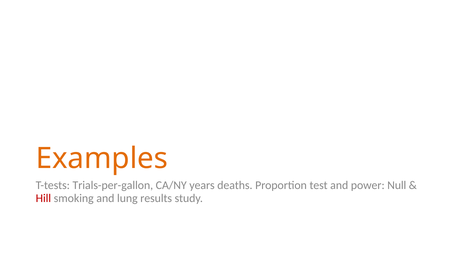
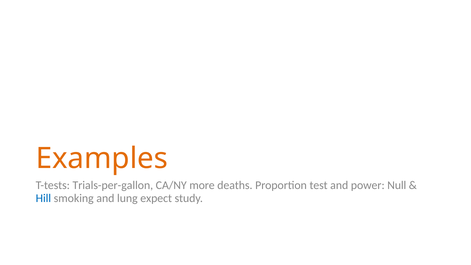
years: years -> more
Hill colour: red -> blue
results: results -> expect
